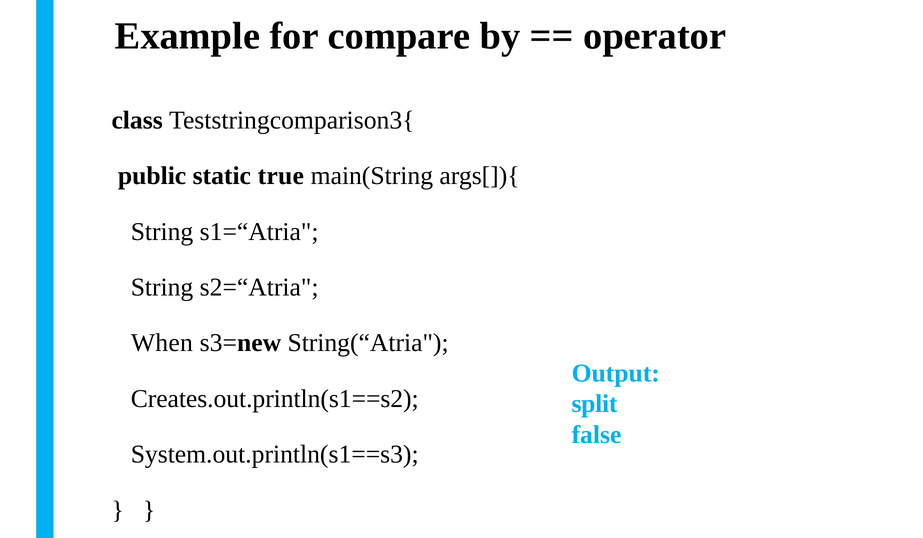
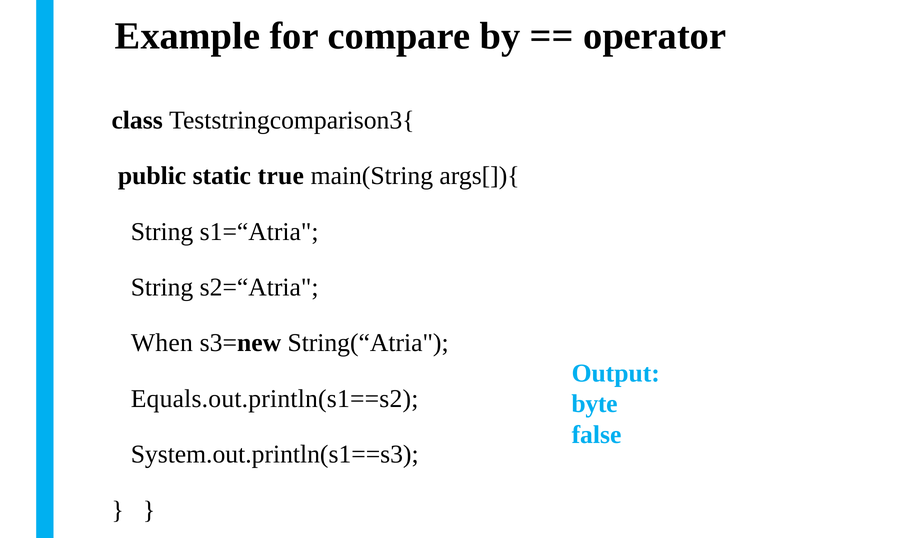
Creates.out.println(s1==s2: Creates.out.println(s1==s2 -> Equals.out.println(s1==s2
split: split -> byte
